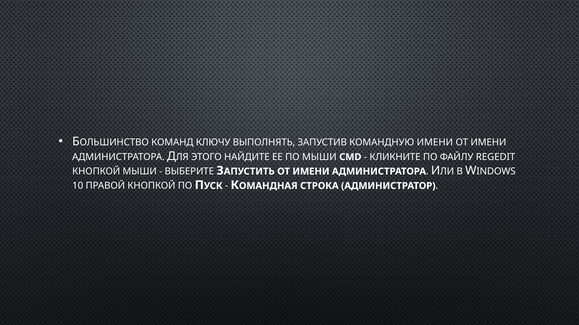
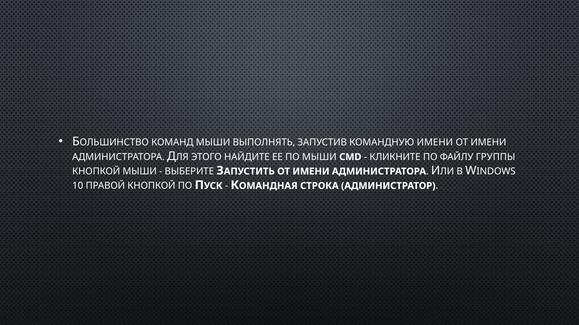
КОМАНД КЛЮЧУ: КЛЮЧУ -> МЫШИ
REGEDIT: REGEDIT -> ГРУППЫ
